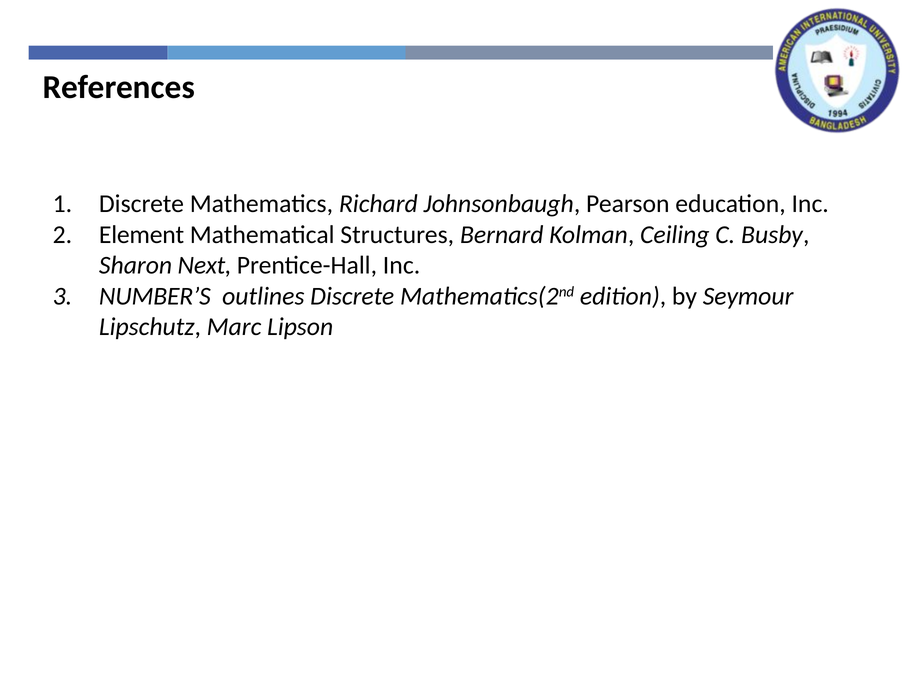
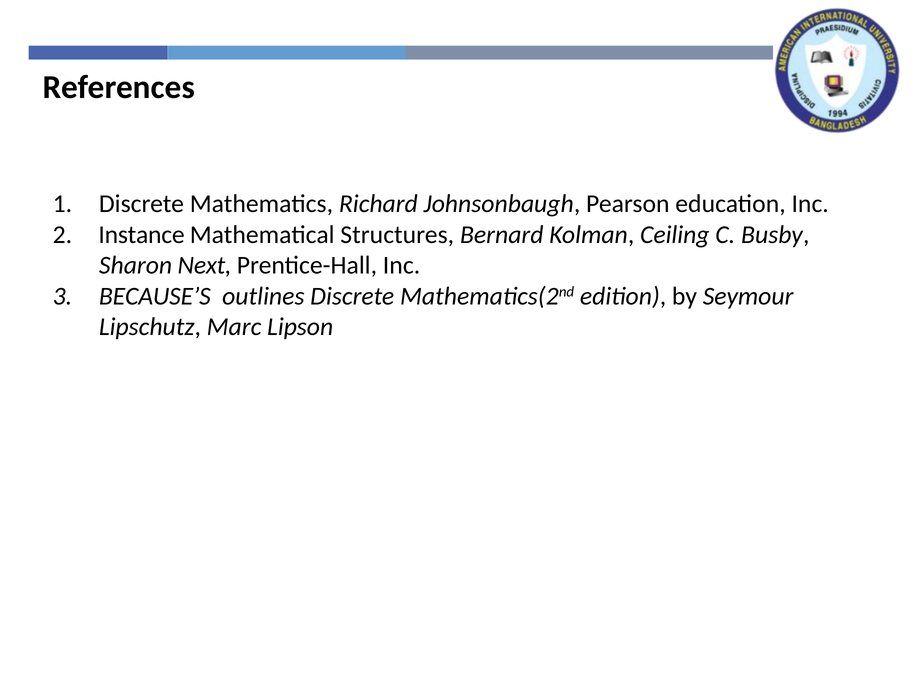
Element: Element -> Instance
NUMBER’S: NUMBER’S -> BECAUSE’S
